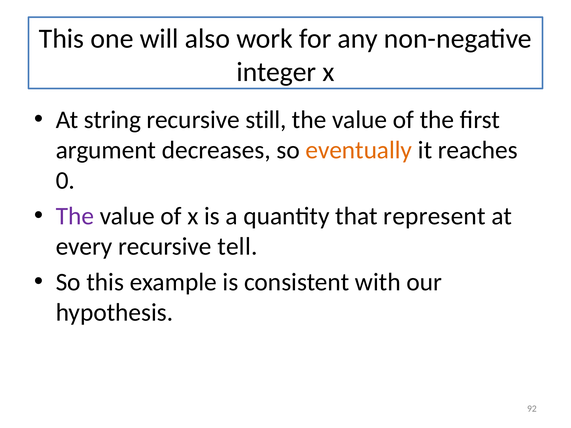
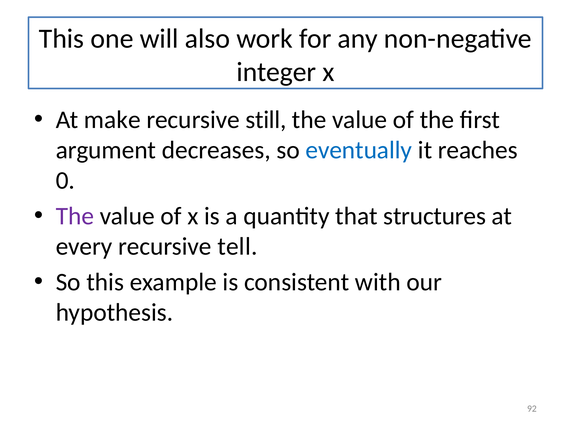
string: string -> make
eventually colour: orange -> blue
represent: represent -> structures
